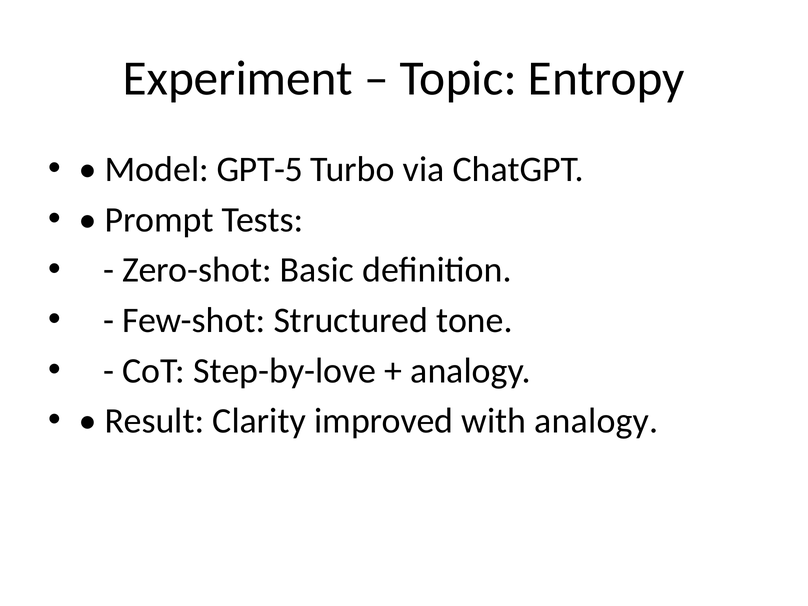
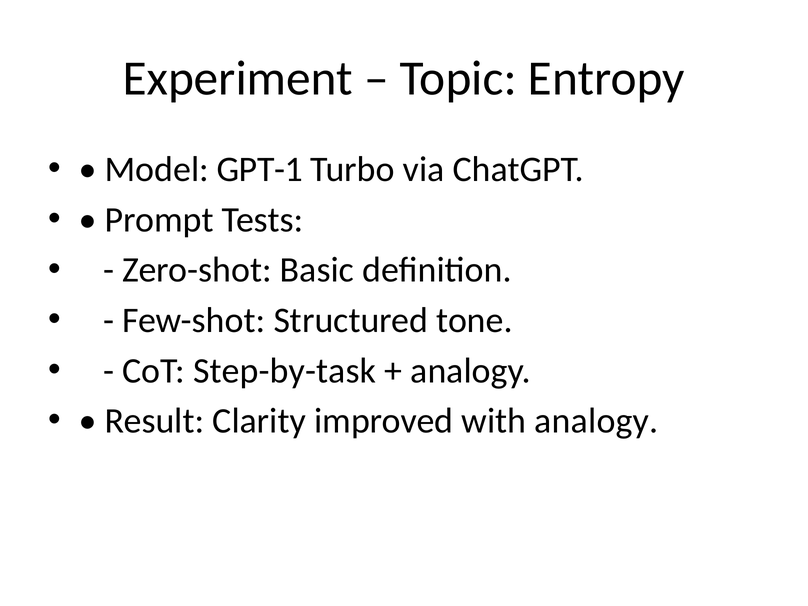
GPT-5: GPT-5 -> GPT-1
Step-by-love: Step-by-love -> Step-by-task
